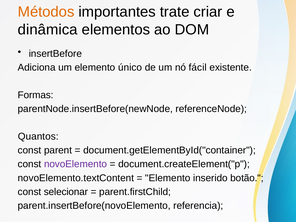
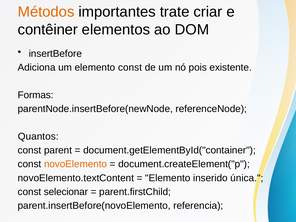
dinâmica: dinâmica -> contêiner
elemento único: único -> const
fácil: fácil -> pois
novoElemento colour: purple -> orange
botão: botão -> única
